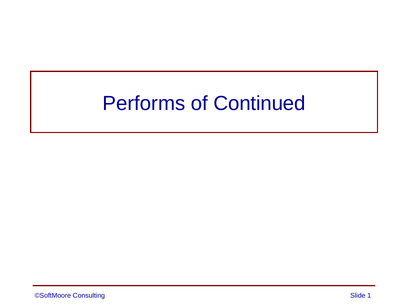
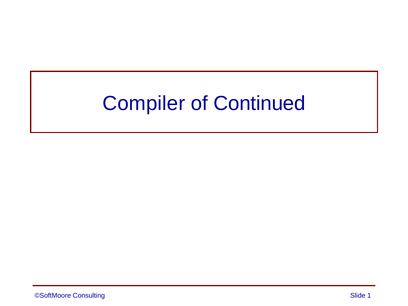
Performs: Performs -> Compiler
